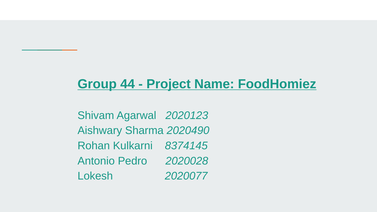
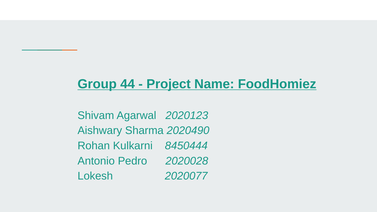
8374145: 8374145 -> 8450444
